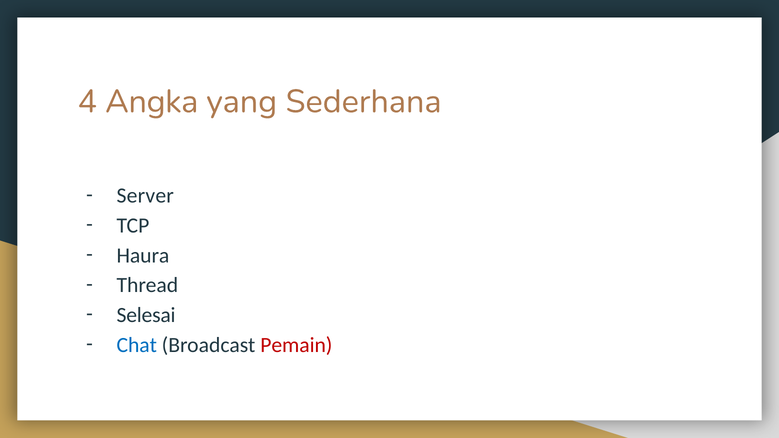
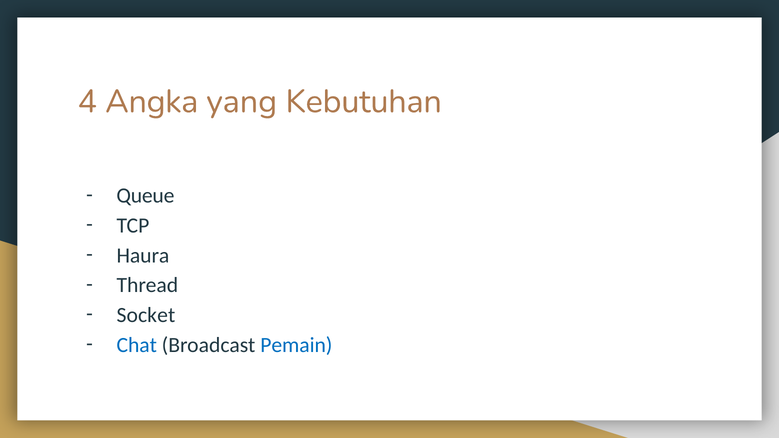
Sederhana: Sederhana -> Kebutuhan
Server: Server -> Queue
Selesai: Selesai -> Socket
Pemain colour: red -> blue
